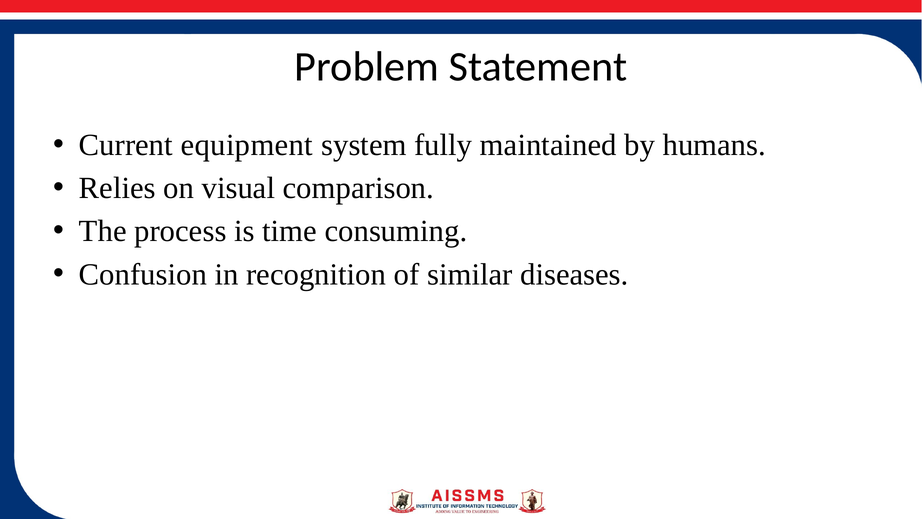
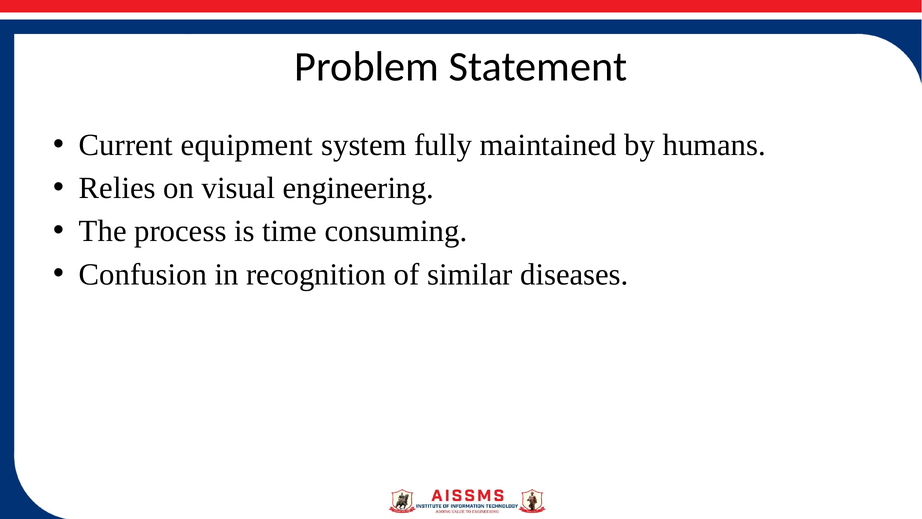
comparison: comparison -> engineering
